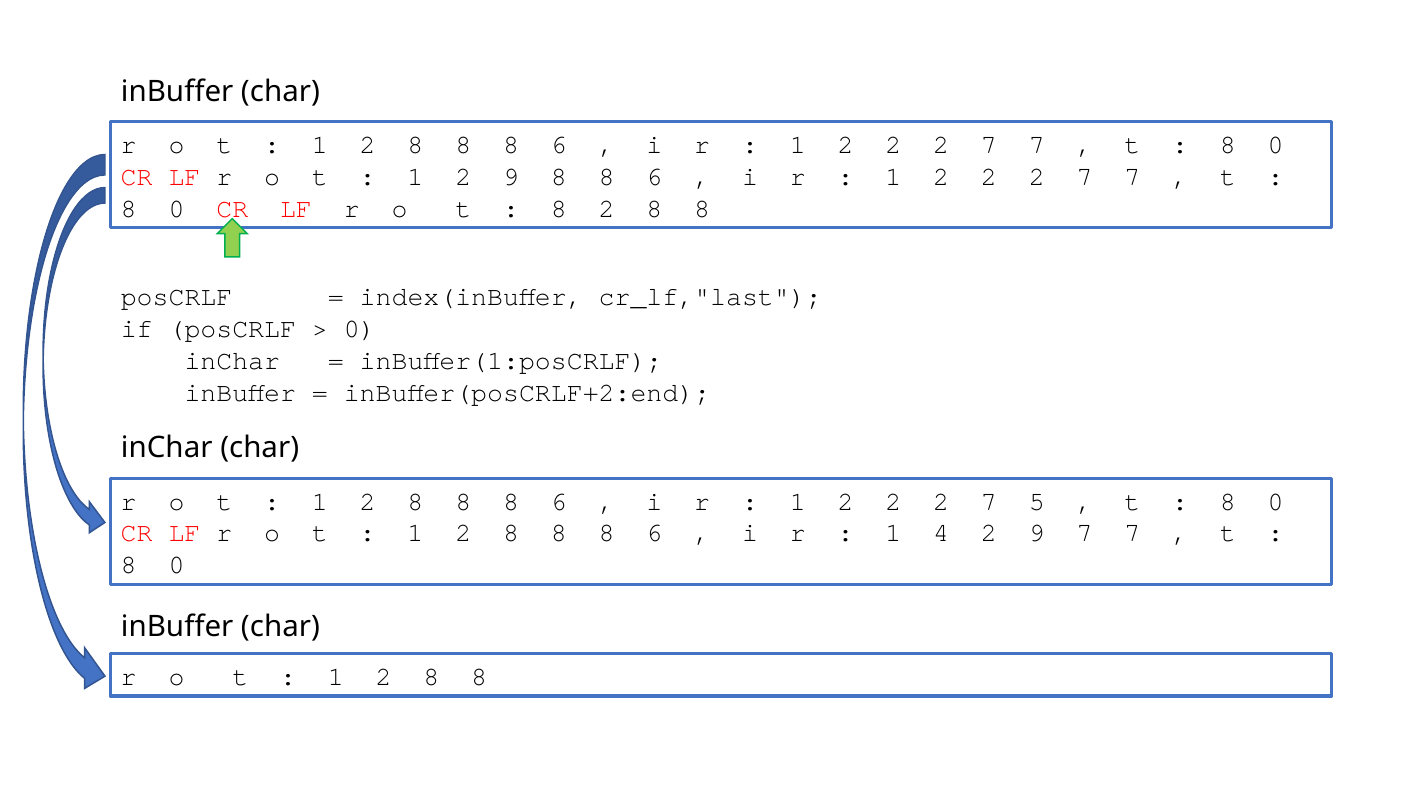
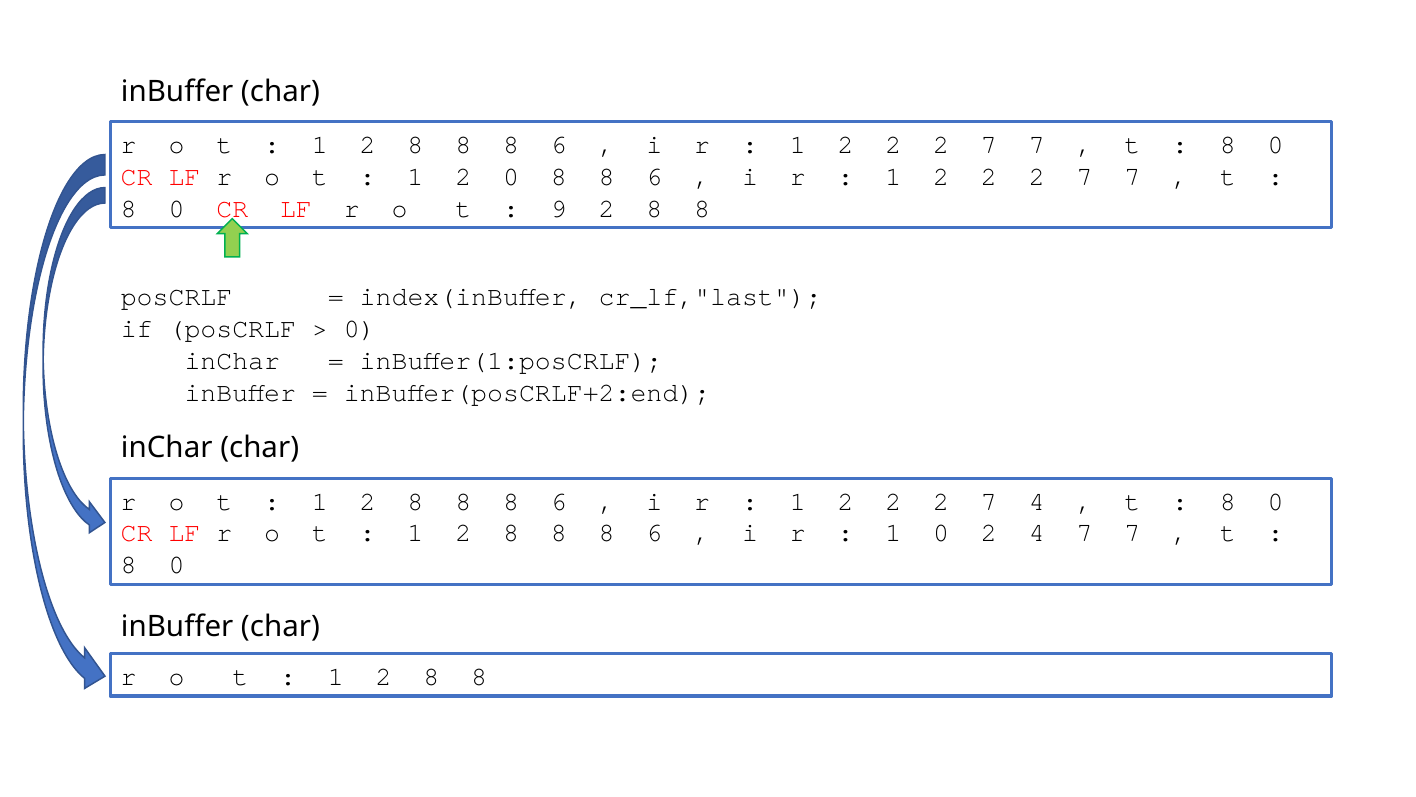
1 2 9: 9 -> 0
8 at (559, 208): 8 -> 9
7 5: 5 -> 4
1 4: 4 -> 0
9 at (1037, 533): 9 -> 4
